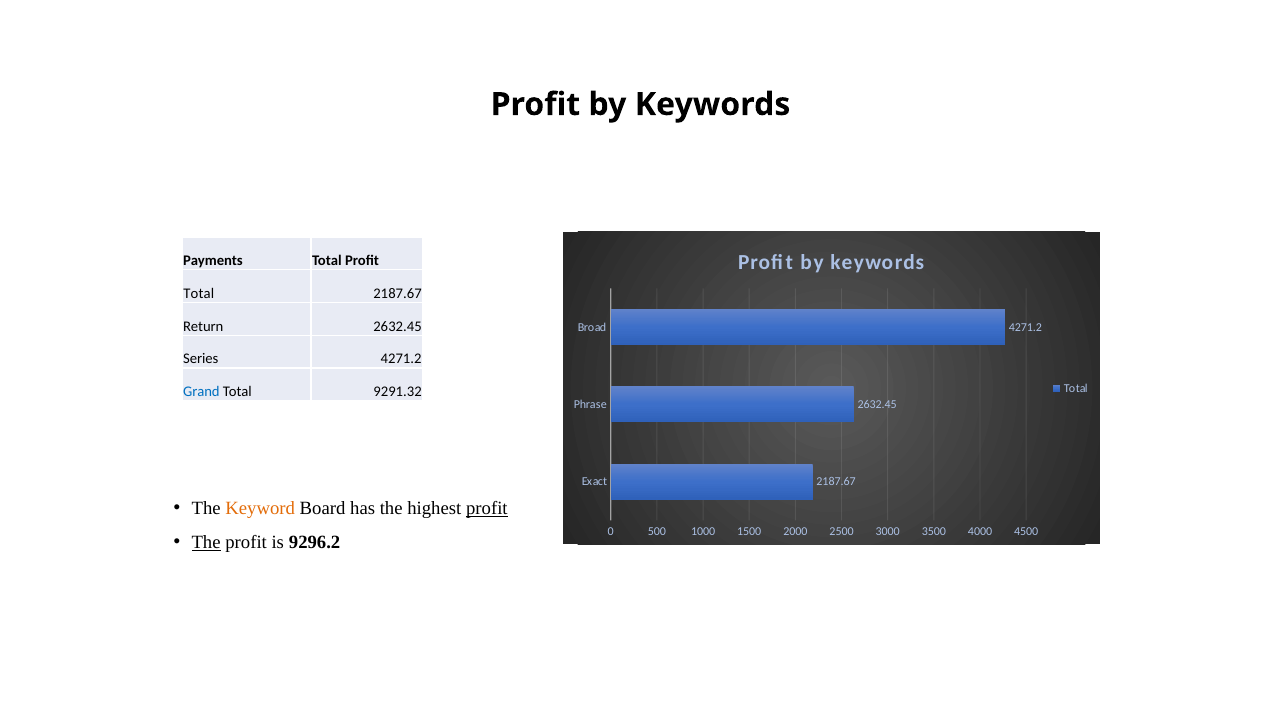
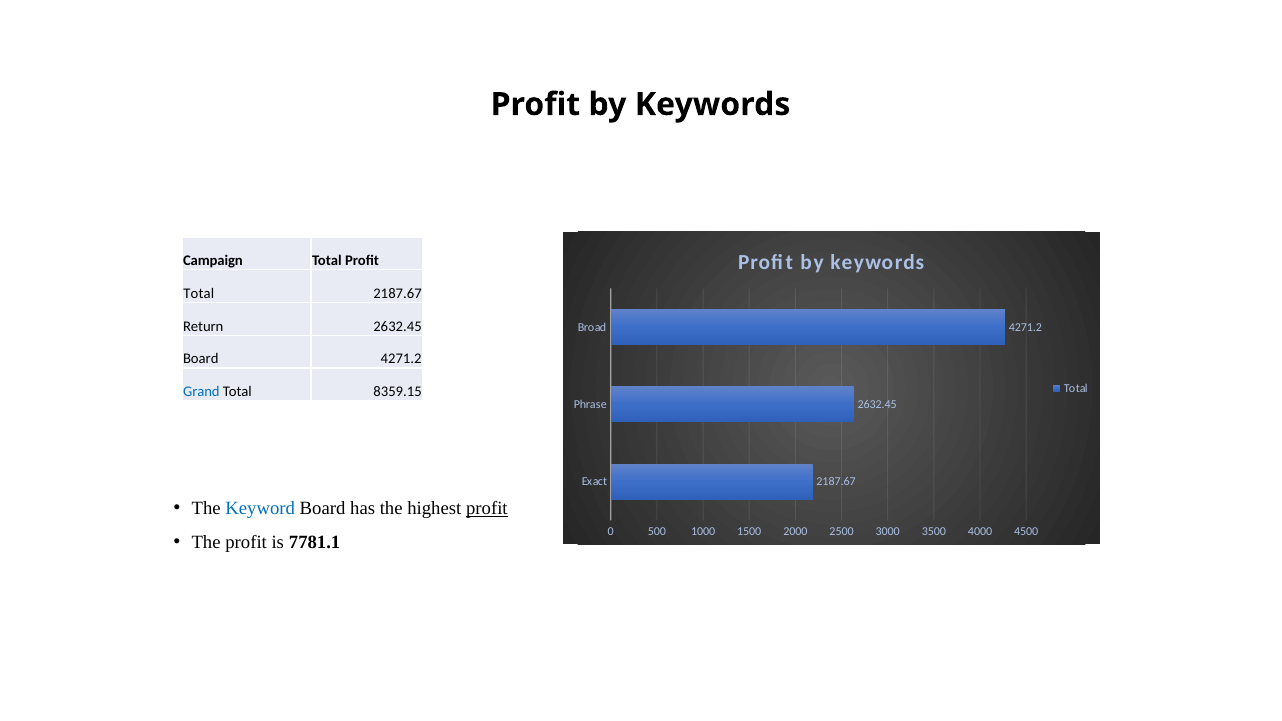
Payments: Payments -> Campaign
Series at (201, 359): Series -> Board
9291.32: 9291.32 -> 8359.15
Keyword colour: orange -> blue
The at (206, 542) underline: present -> none
9296.2: 9296.2 -> 7781.1
